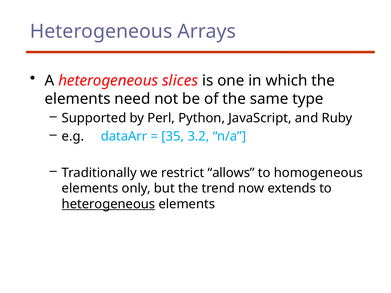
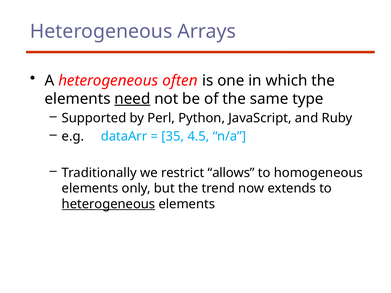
slices: slices -> often
need underline: none -> present
3.2: 3.2 -> 4.5
